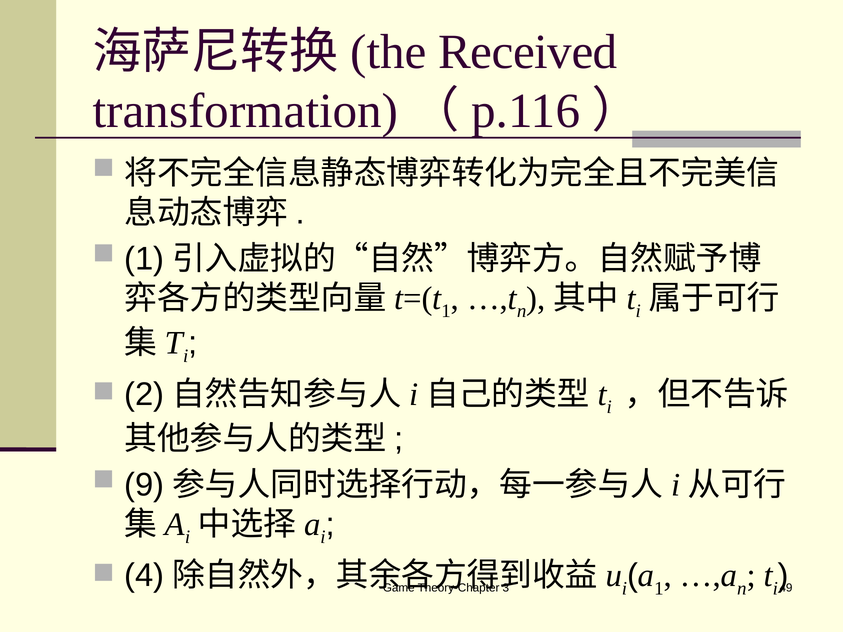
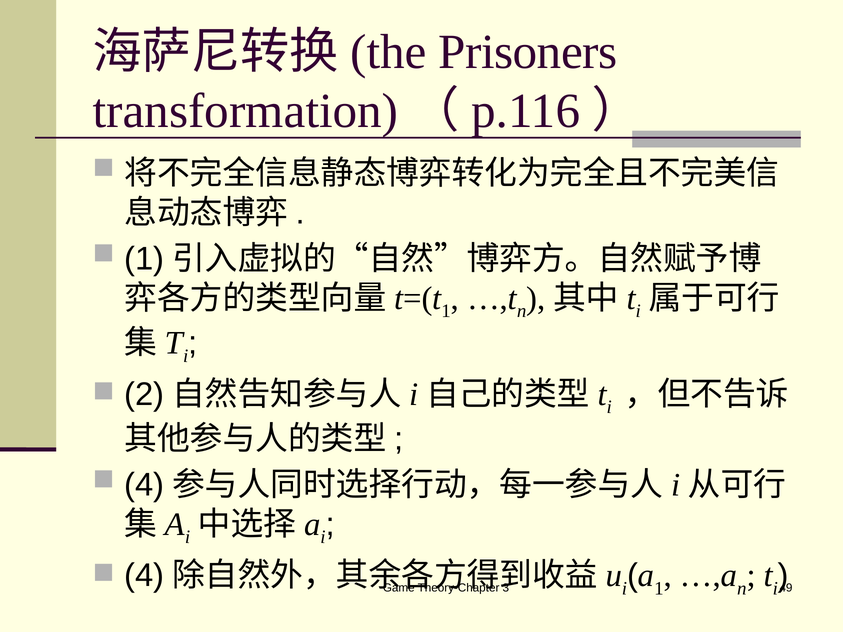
Received: Received -> Prisoners
9 at (144, 485): 9 -> 4
